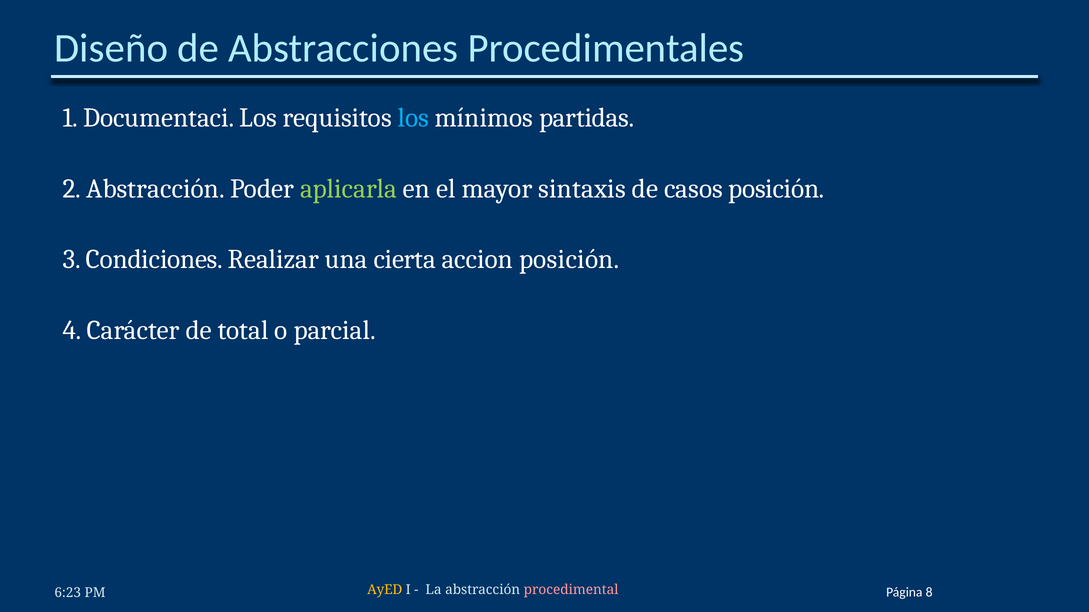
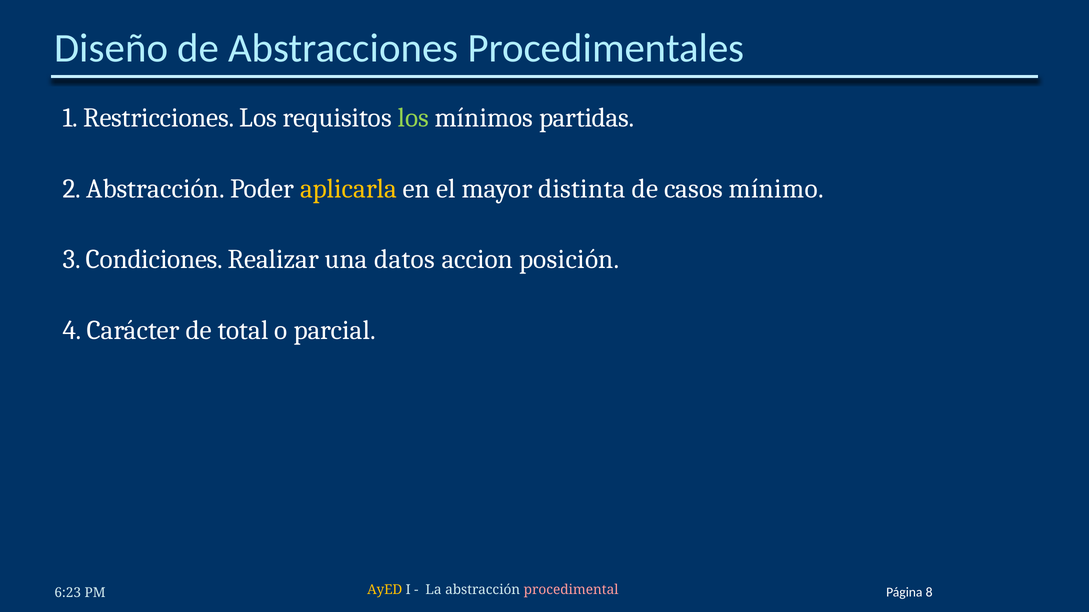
Documentaci: Documentaci -> Restricciones
los at (413, 118) colour: light blue -> light green
aplicarla colour: light green -> yellow
sintaxis: sintaxis -> distinta
casos posición: posición -> mínimo
cierta: cierta -> datos
